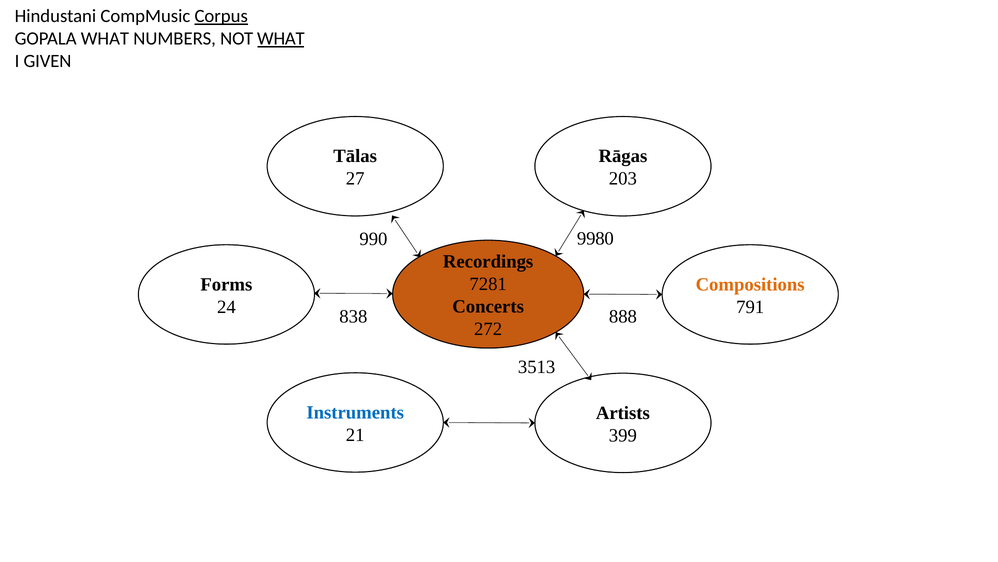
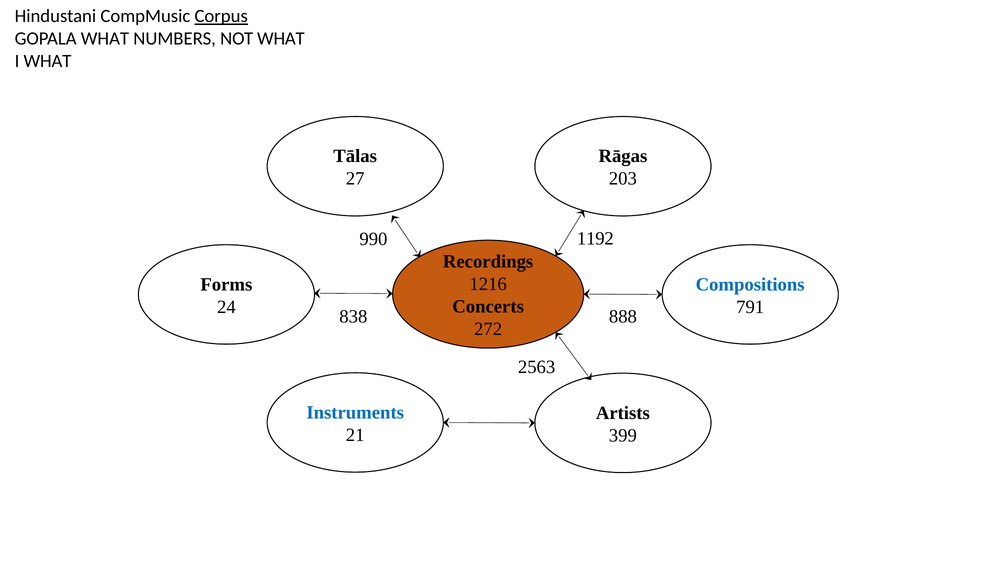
WHAT at (281, 39) underline: present -> none
I GIVEN: GIVEN -> WHAT
9980: 9980 -> 1192
7281: 7281 -> 1216
Compositions colour: orange -> blue
3513: 3513 -> 2563
